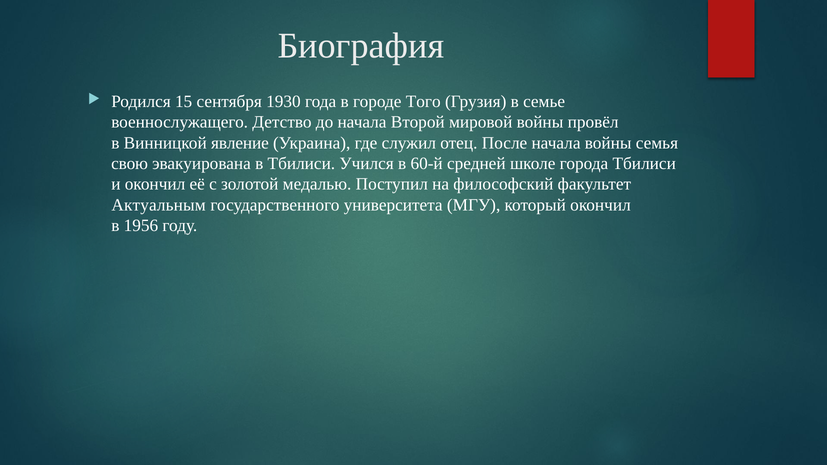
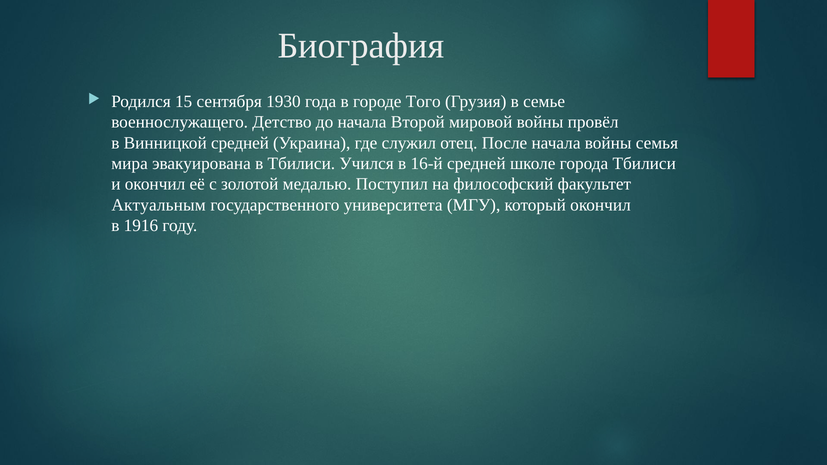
Винницкой явление: явление -> средней
свою: свою -> мира
60-й: 60-й -> 16-й
1956: 1956 -> 1916
